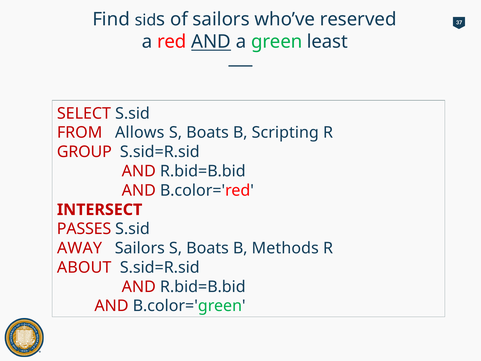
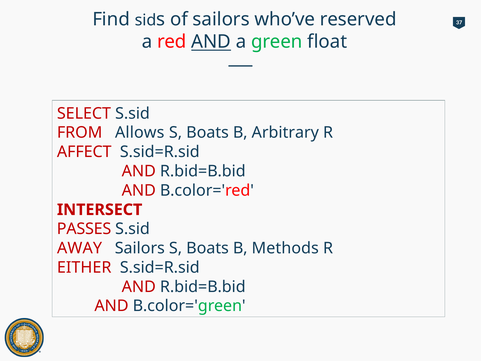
least: least -> float
Scripting: Scripting -> Arbitrary
GROUP: GROUP -> AFFECT
ABOUT: ABOUT -> EITHER
